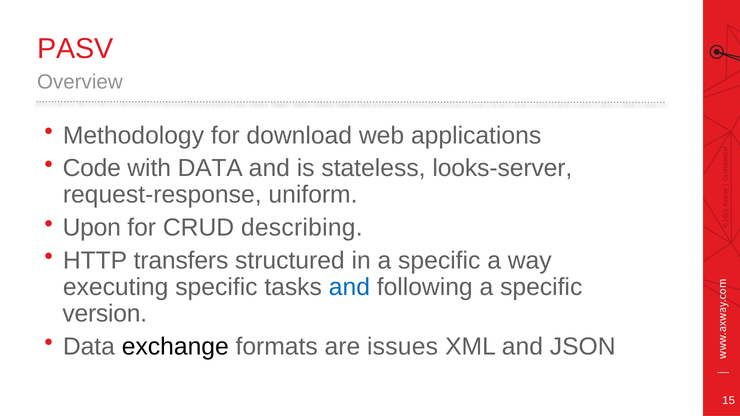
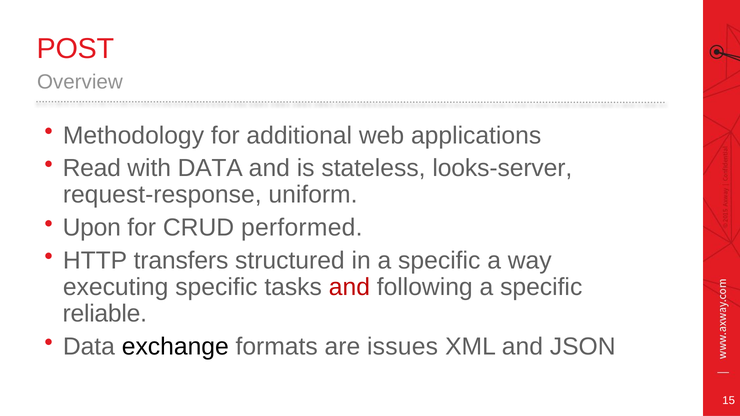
PASV: PASV -> POST
download: download -> additional
Code: Code -> Read
describing: describing -> performed
and at (349, 287) colour: blue -> red
version: version -> reliable
